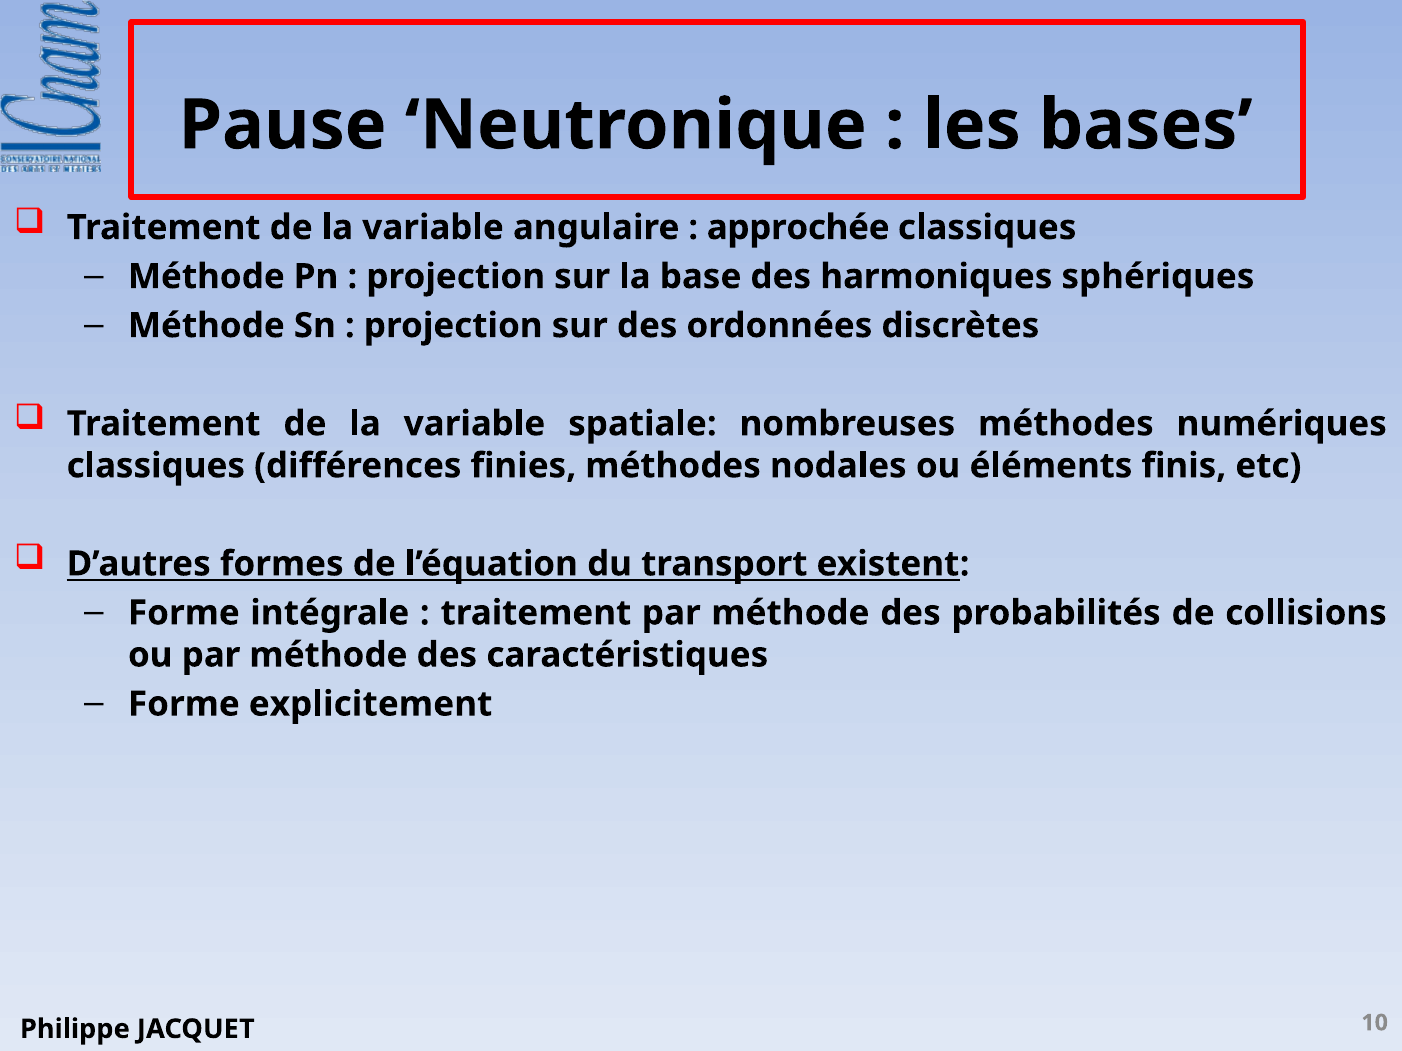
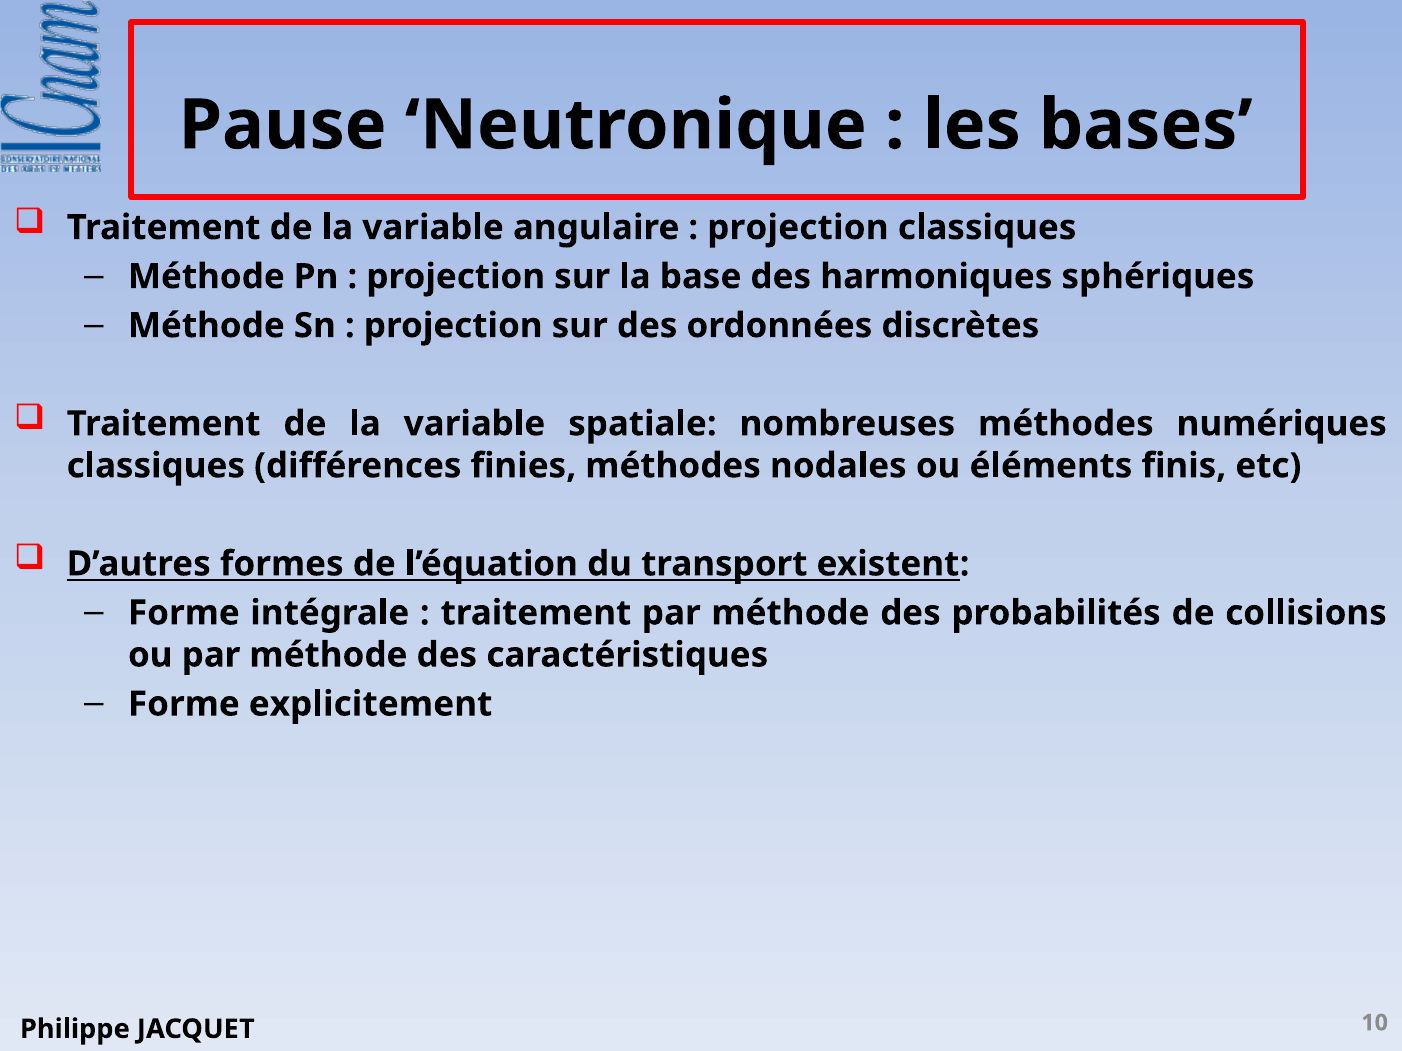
approchée at (798, 228): approchée -> projection
